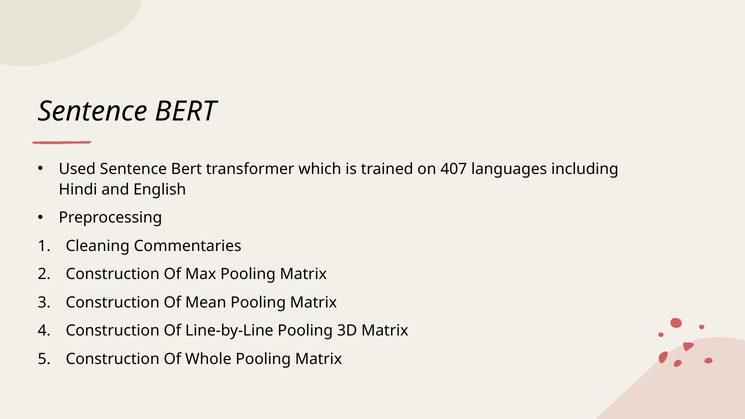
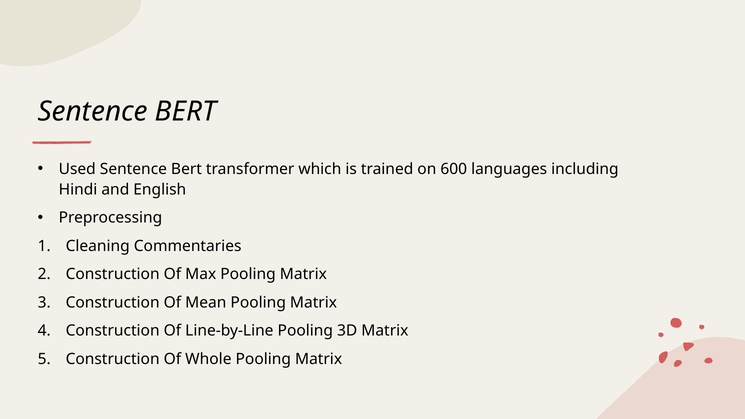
407: 407 -> 600
